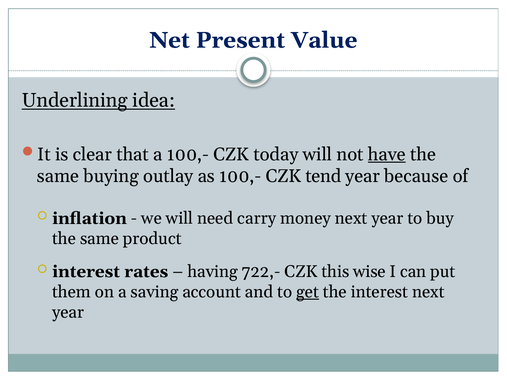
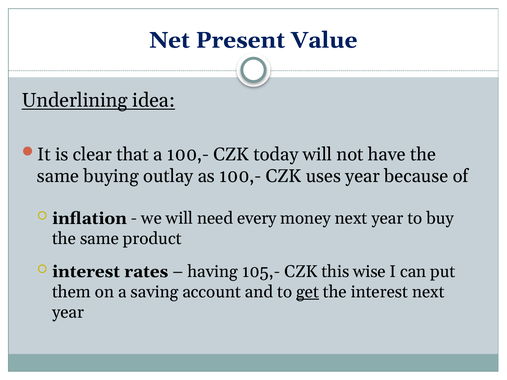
have underline: present -> none
tend: tend -> uses
carry: carry -> every
722,-: 722,- -> 105,-
